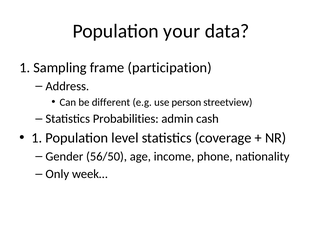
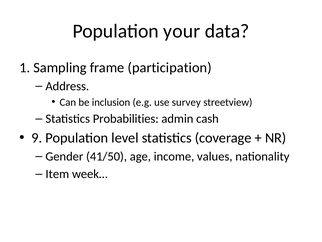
different: different -> inclusion
person: person -> survey
1 at (37, 138): 1 -> 9
56/50: 56/50 -> 41/50
phone: phone -> values
Only: Only -> Item
